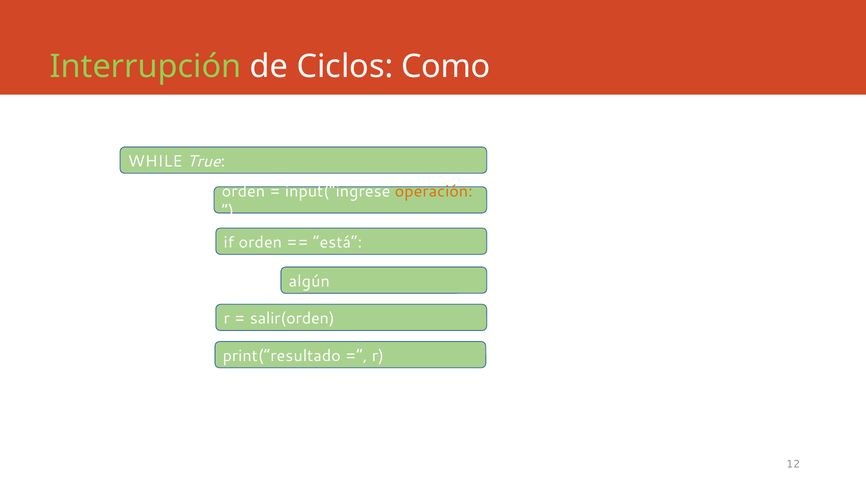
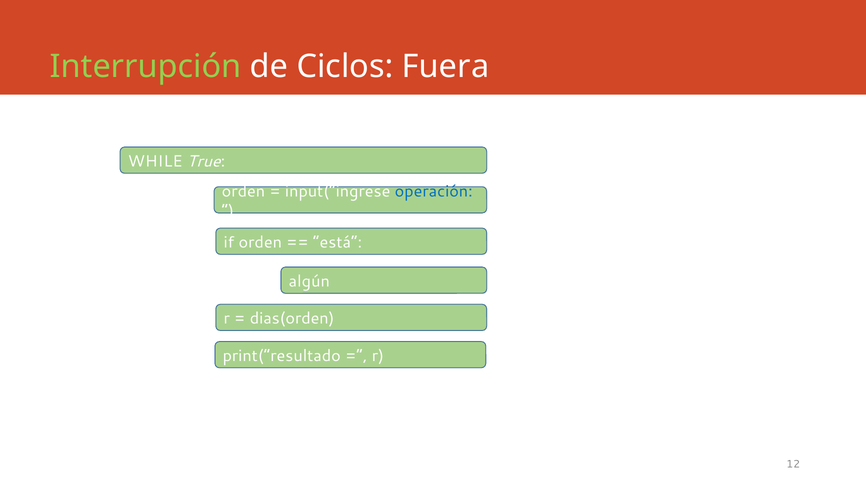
Como: Como -> Fuera
operación colour: orange -> blue
salir(orden: salir(orden -> dias(orden
